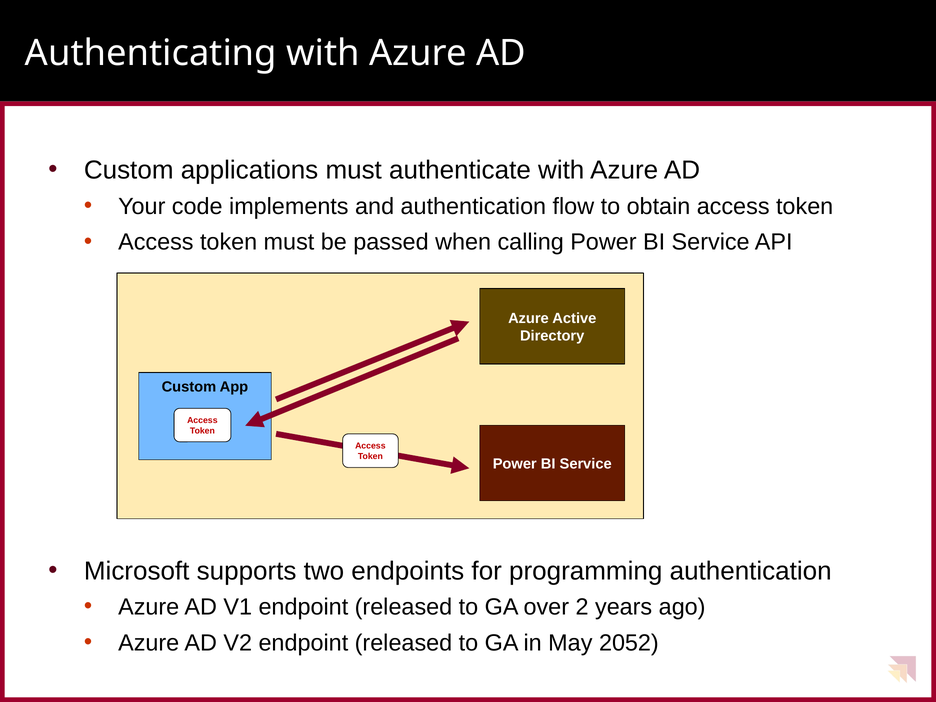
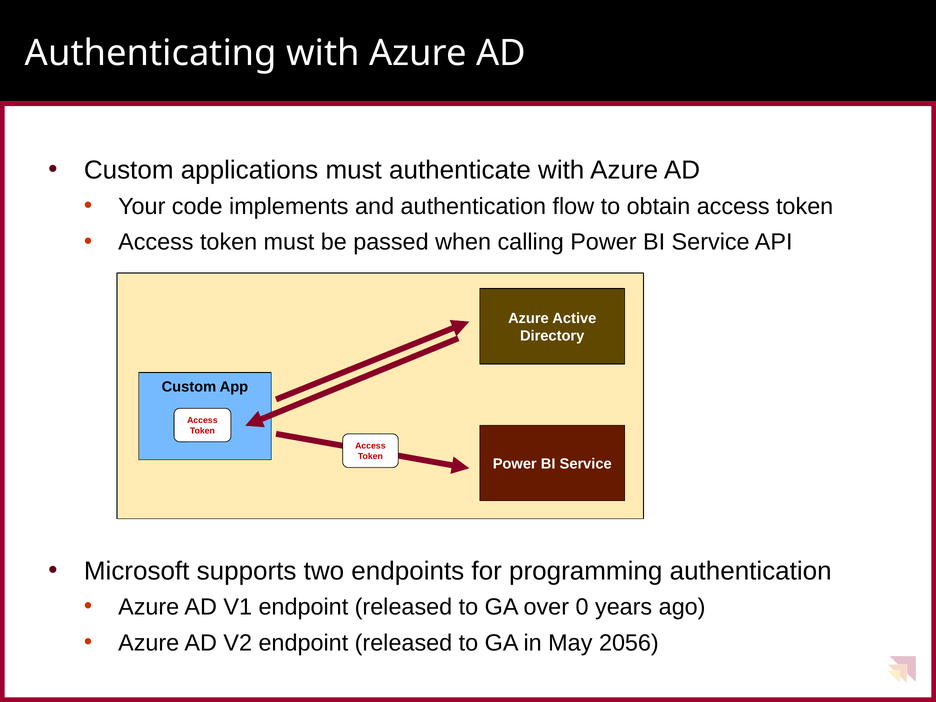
2: 2 -> 0
2052: 2052 -> 2056
